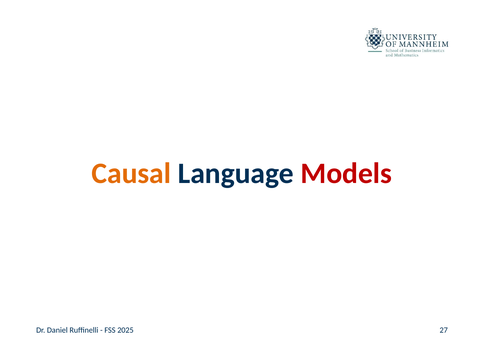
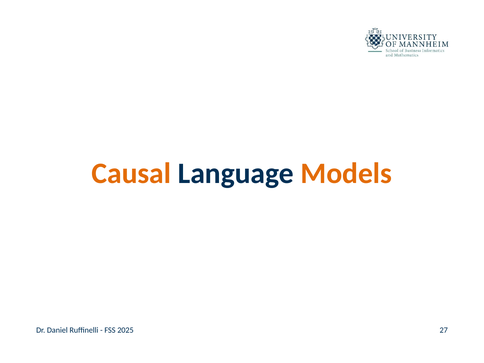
Models colour: red -> orange
